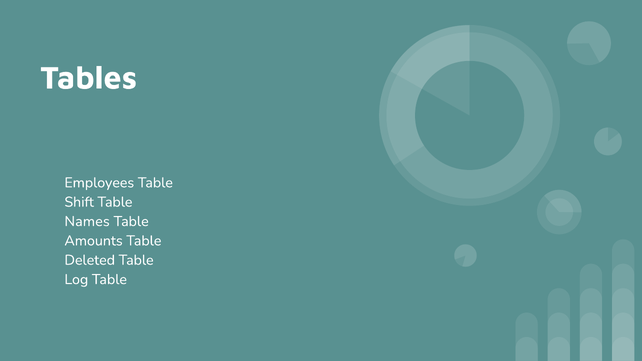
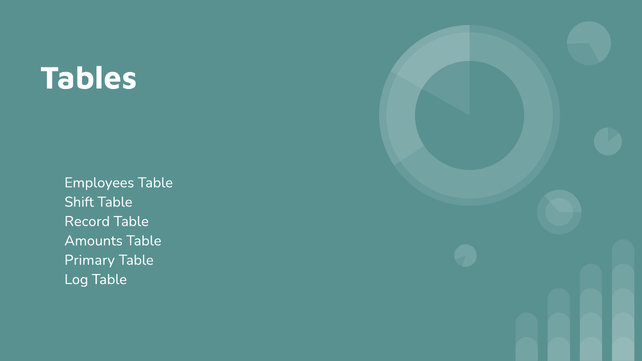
Names: Names -> Record
Deleted: Deleted -> Primary
